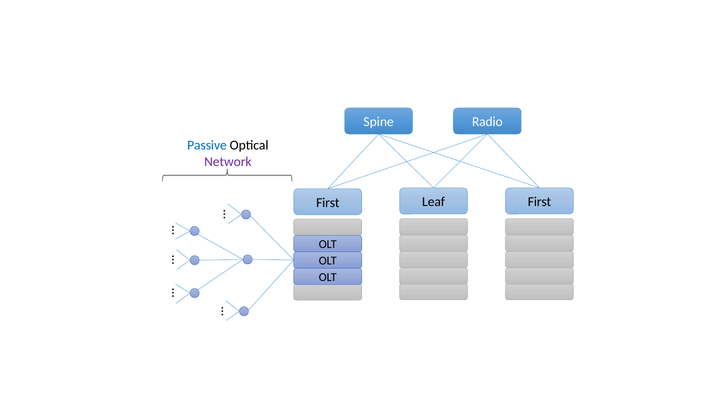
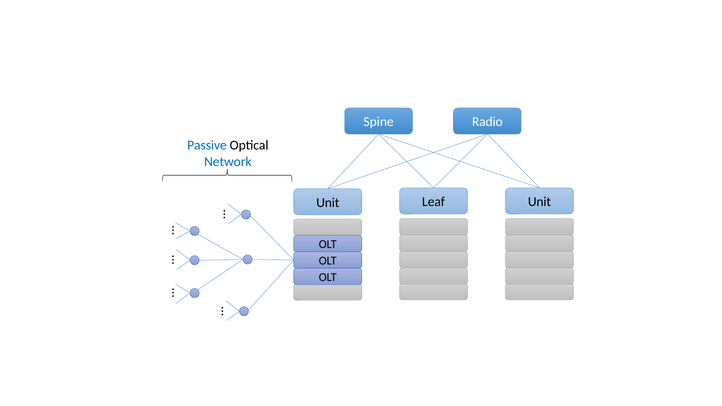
Network colour: purple -> blue
First at (328, 203): First -> Unit
Leaf First: First -> Unit
